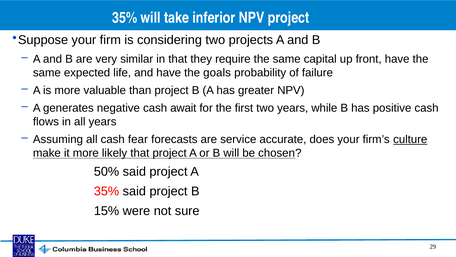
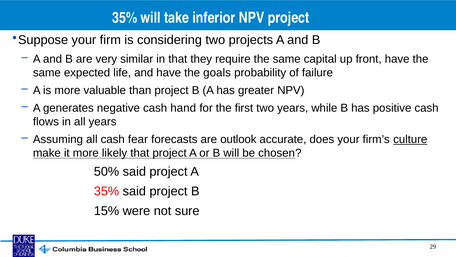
await: await -> hand
service: service -> outlook
